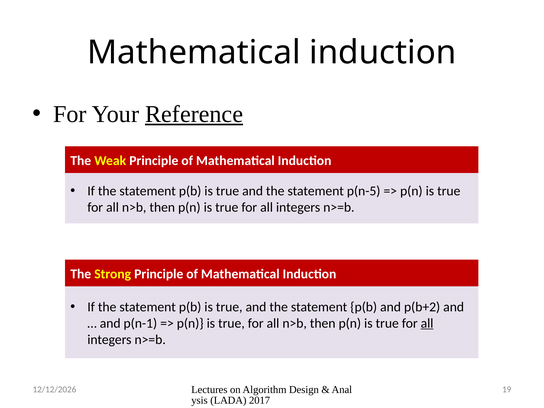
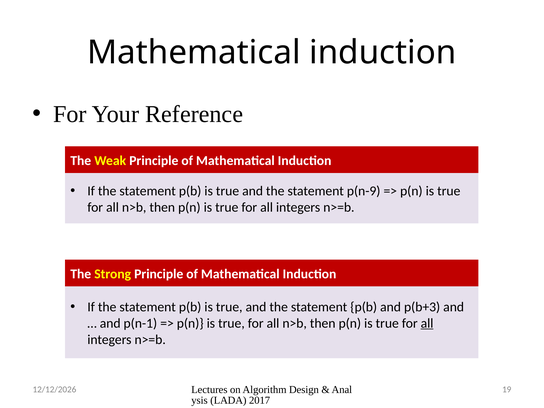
Reference underline: present -> none
p(n-5: p(n-5 -> p(n-9
p(b+2: p(b+2 -> p(b+3
